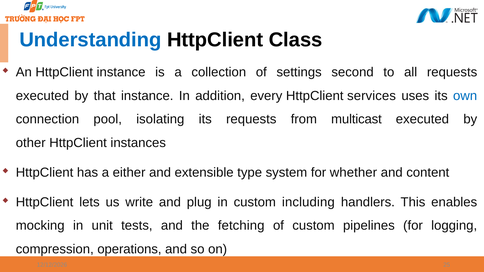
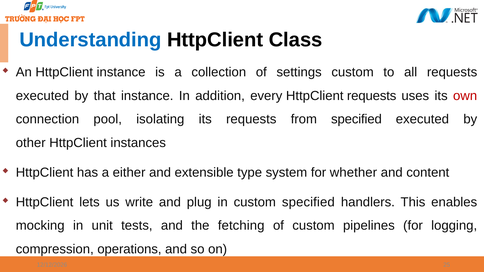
settings second: second -> custom
HttpClient services: services -> requests
own colour: blue -> red
from multicast: multicast -> specified
custom including: including -> specified
